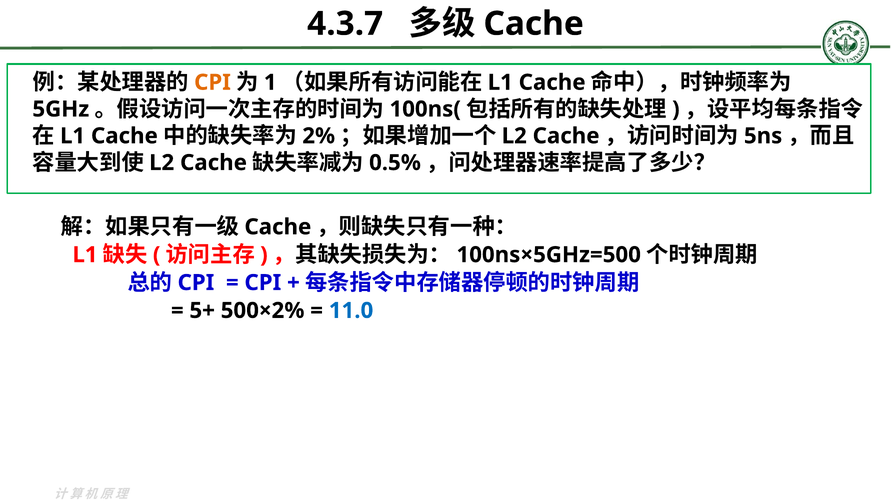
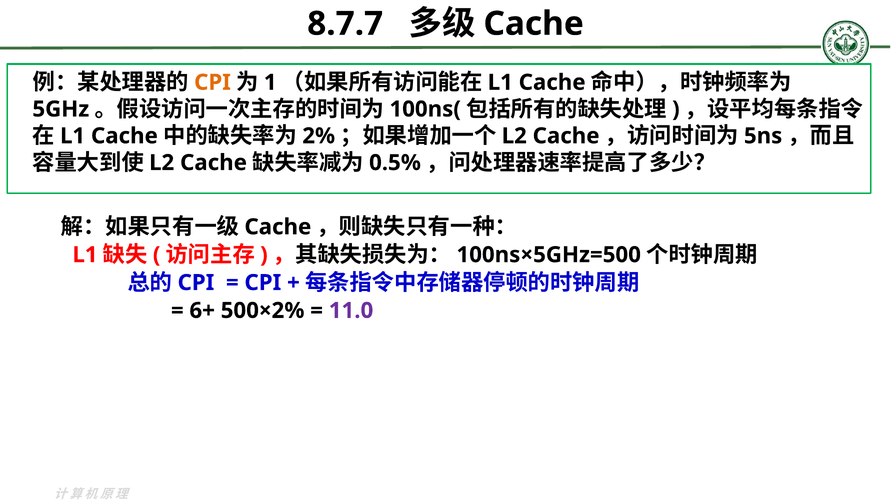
4.3.7: 4.3.7 -> 8.7.7
5+: 5+ -> 6+
11.0 colour: blue -> purple
